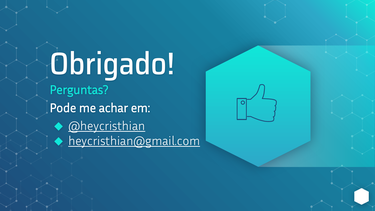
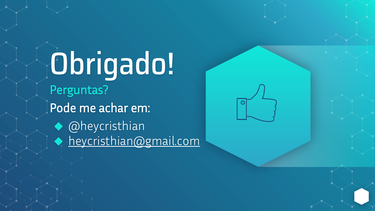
@heycristhian underline: present -> none
